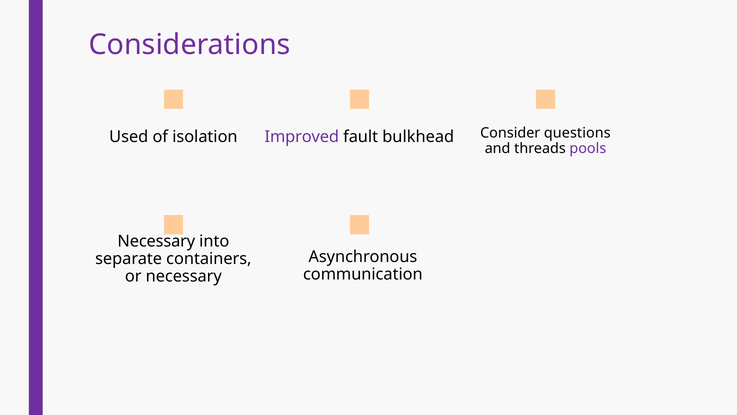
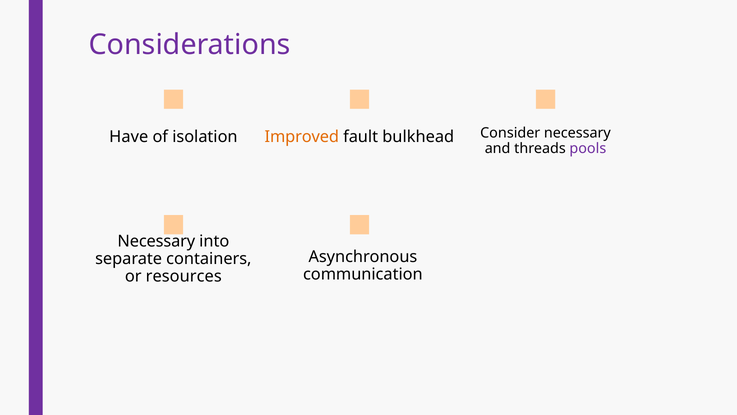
Used: Used -> Have
Improved colour: purple -> orange
Consider questions: questions -> necessary
or necessary: necessary -> resources
